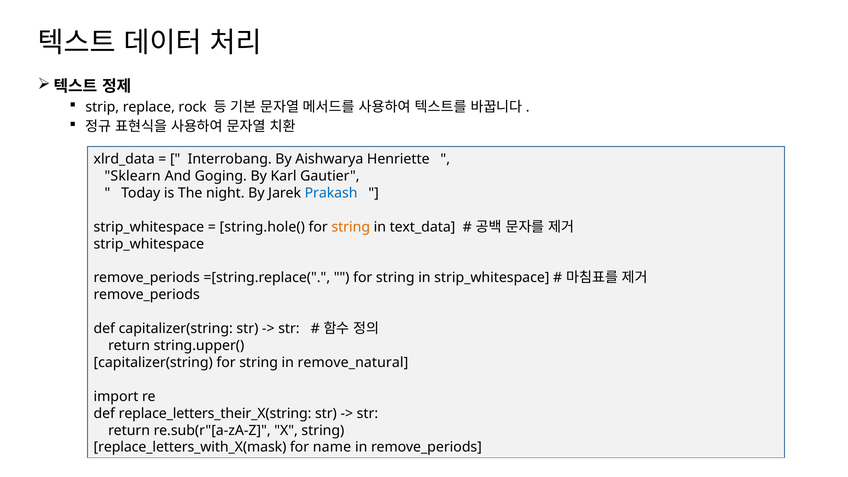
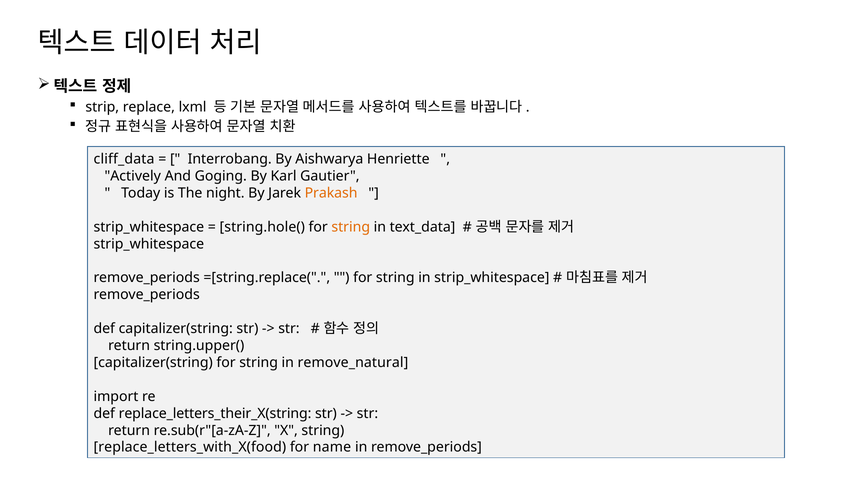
rock: rock -> lxml
xlrd_data: xlrd_data -> cliff_data
Sklearn: Sklearn -> Actively
Prakash colour: blue -> orange
replace_letters_with_X(mask: replace_letters_with_X(mask -> replace_letters_with_X(food
